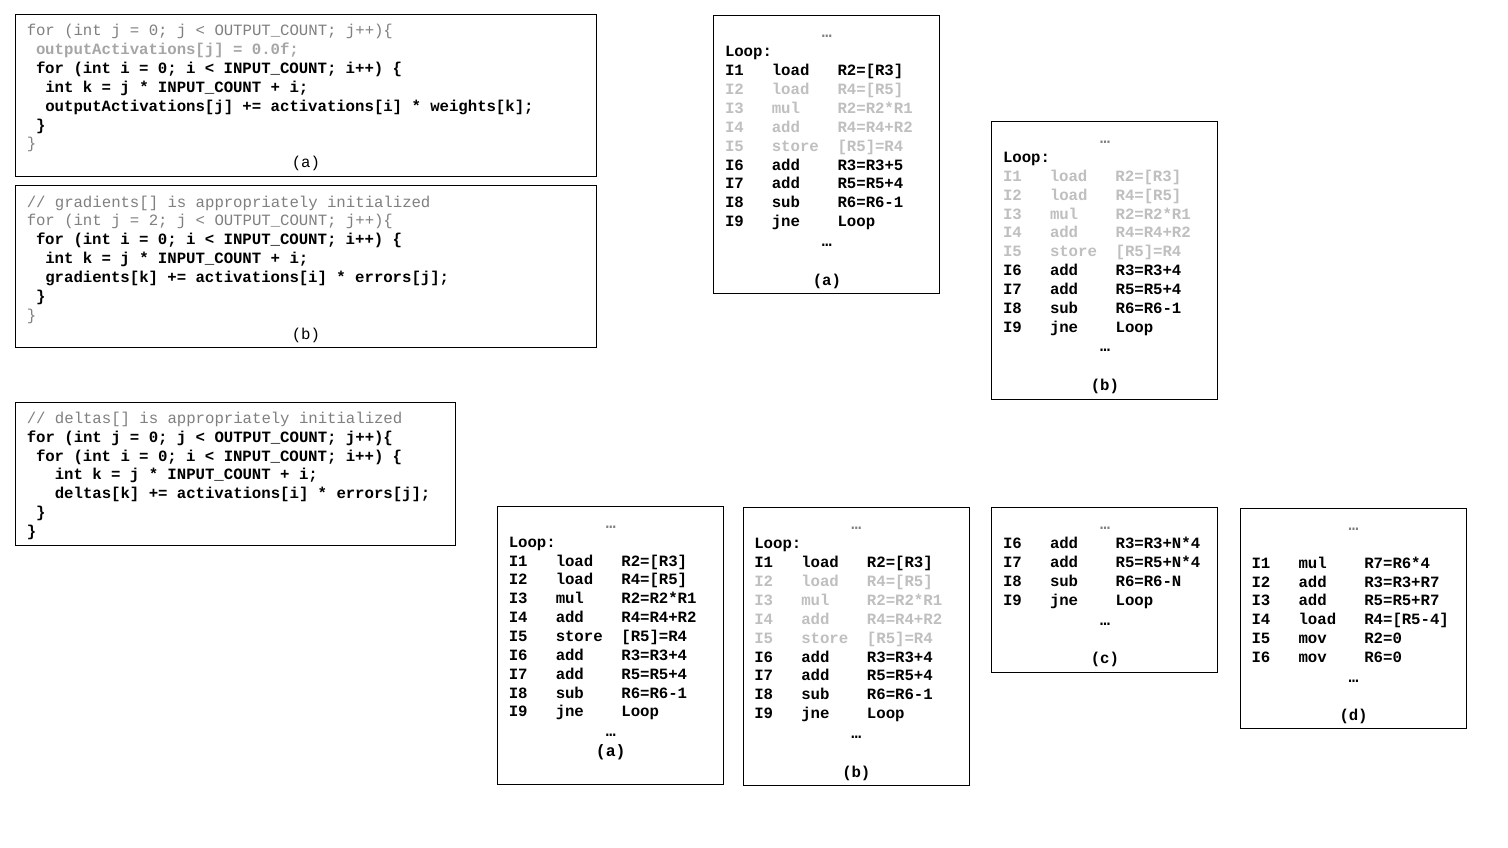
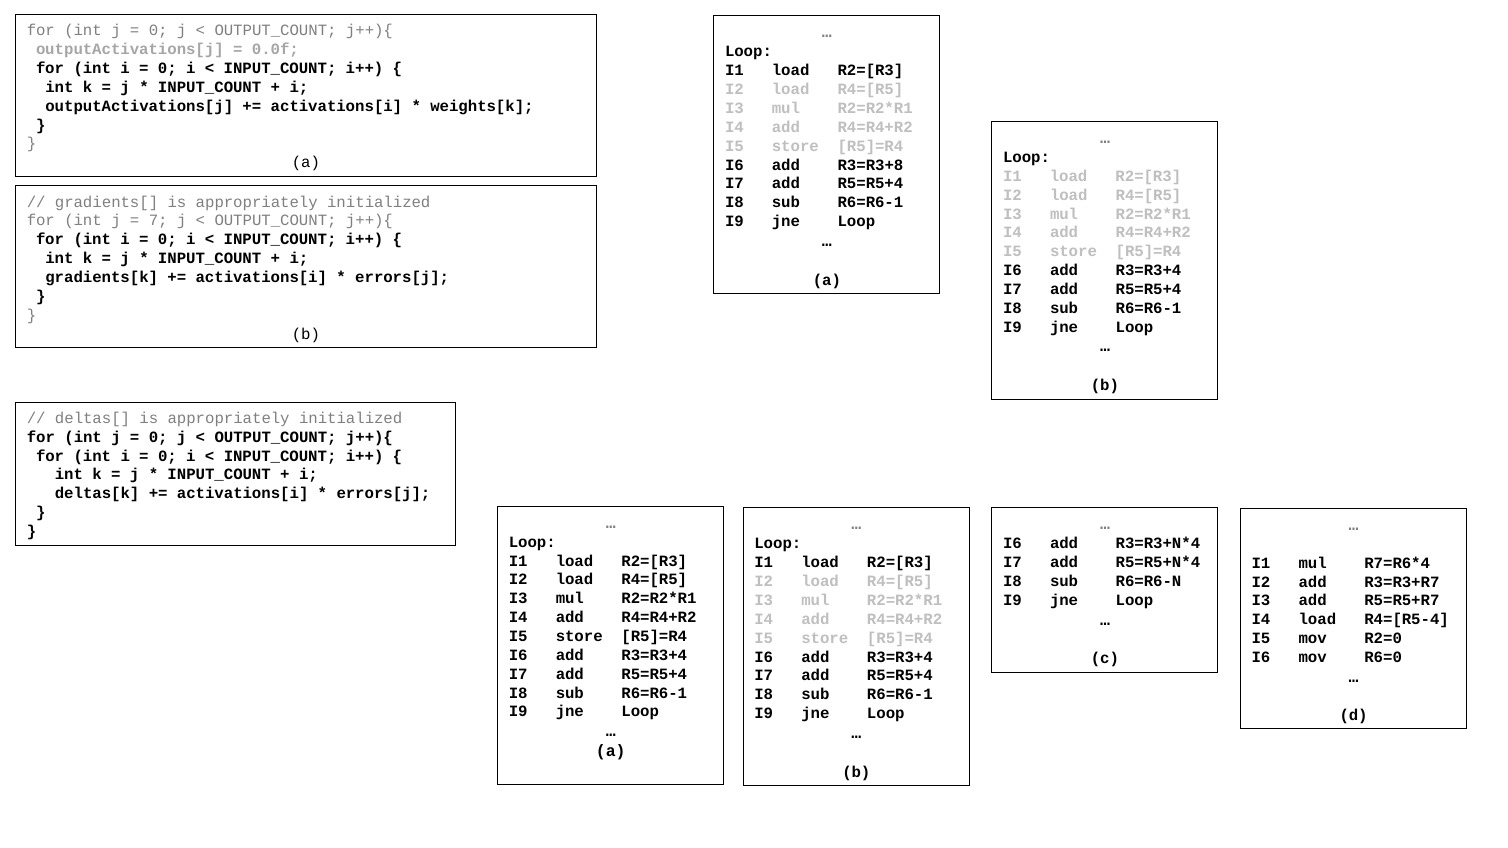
R3=R3+5: R3=R3+5 -> R3=R3+8
2: 2 -> 7
